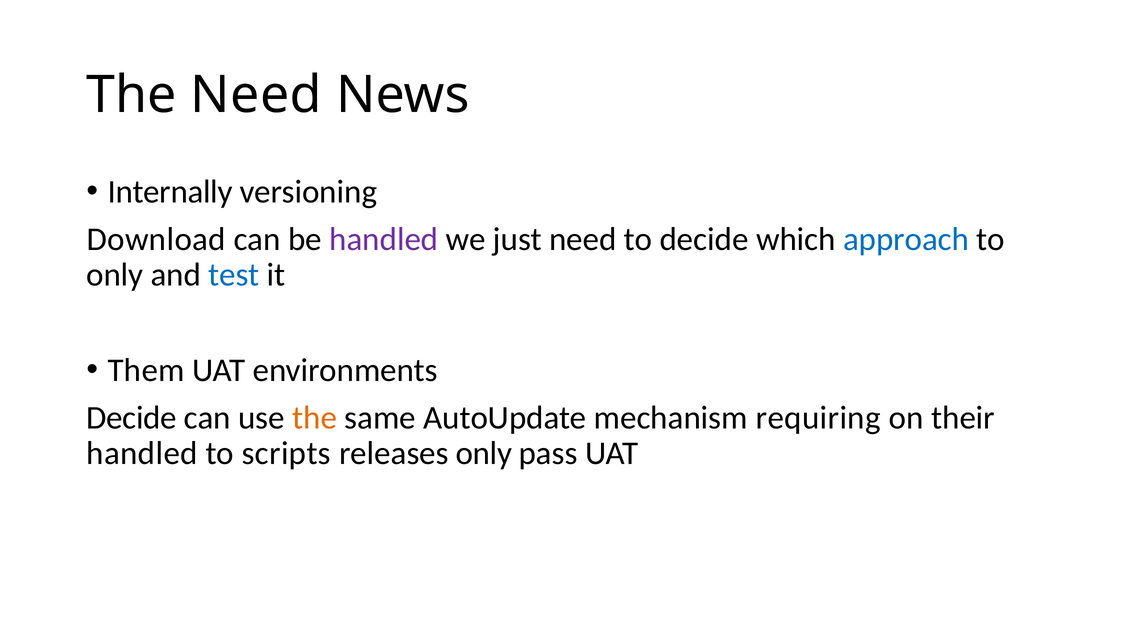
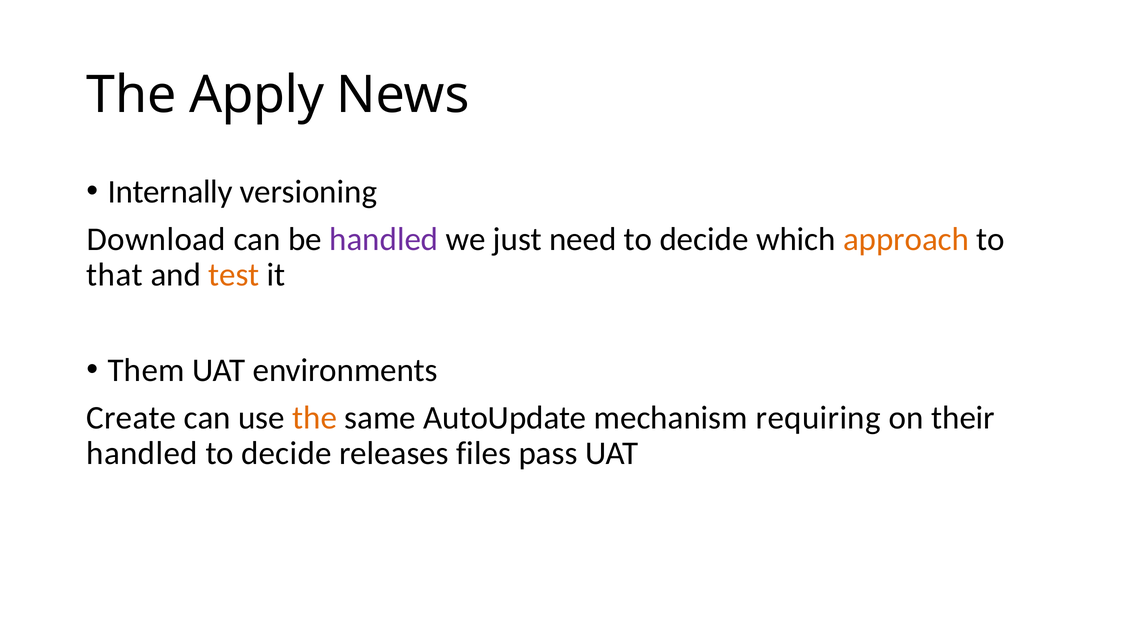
The Need: Need -> Apply
approach colour: blue -> orange
only at (115, 275): only -> that
test colour: blue -> orange
Decide at (132, 417): Decide -> Create
scripts at (286, 453): scripts -> decide
releases only: only -> files
